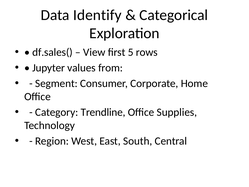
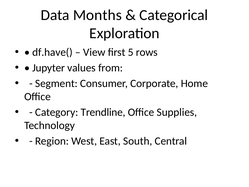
Identify: Identify -> Months
df.sales(: df.sales( -> df.have(
